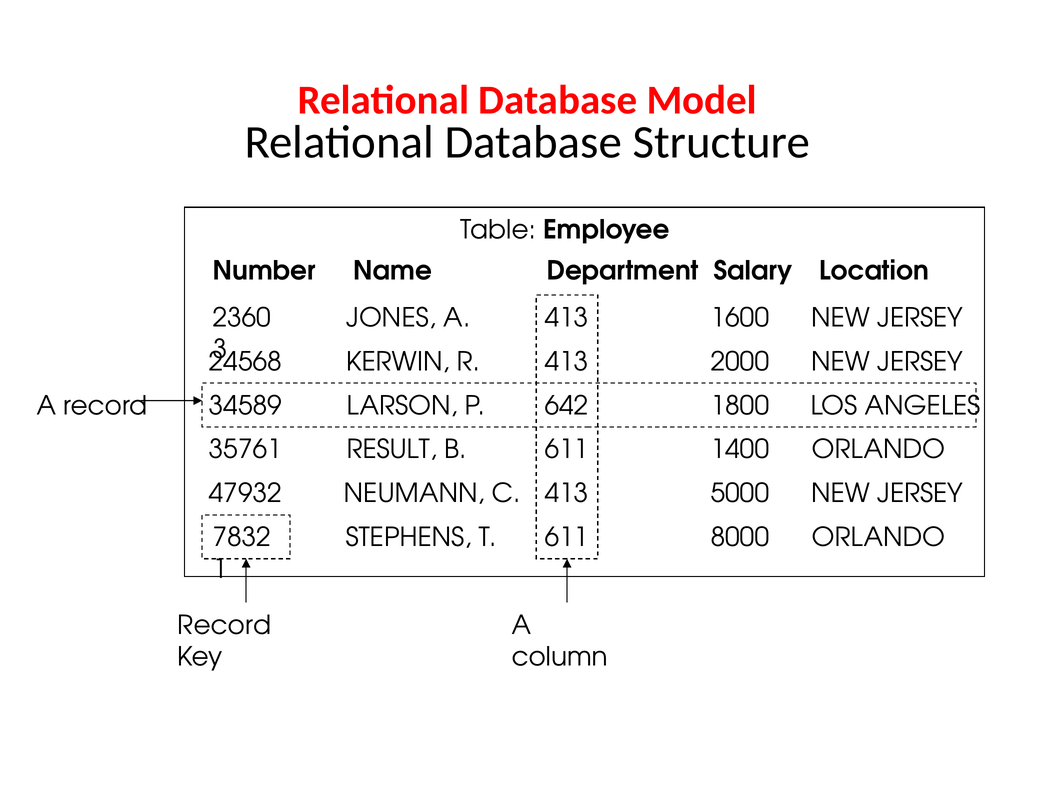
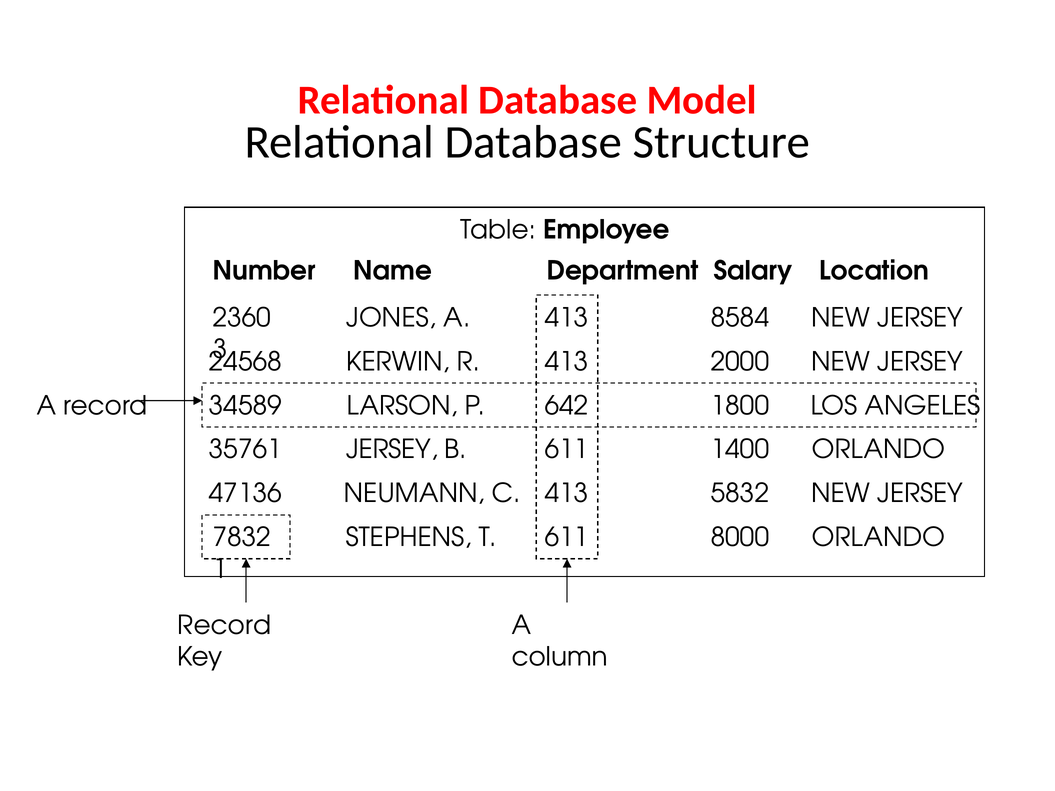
1600: 1600 -> 8584
RESULT at (392, 450): RESULT -> JERSEY
47932: 47932 -> 47136
5000: 5000 -> 5832
